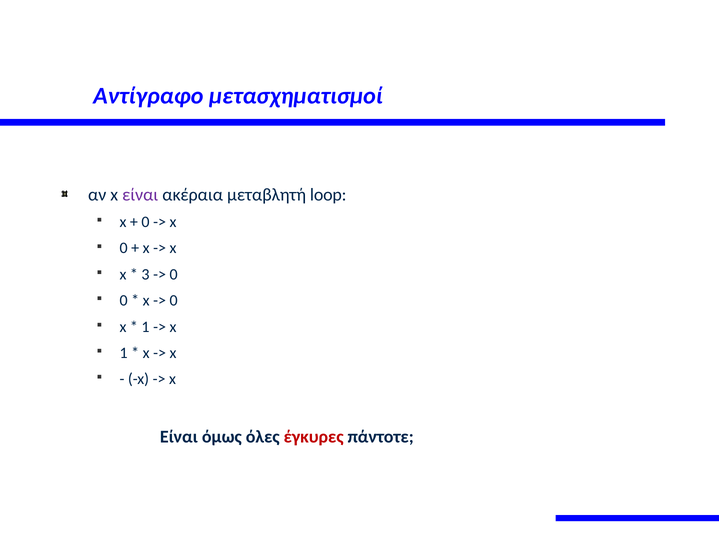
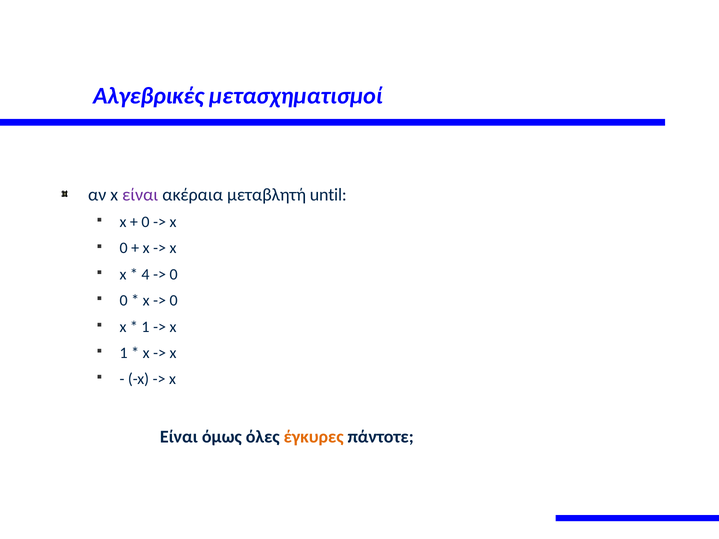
Αντίγραφο: Αντίγραφο -> Αλγεβρικές
loop: loop -> until
3: 3 -> 4
έγκυρες colour: red -> orange
